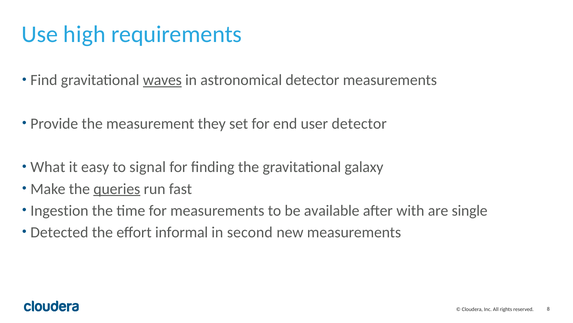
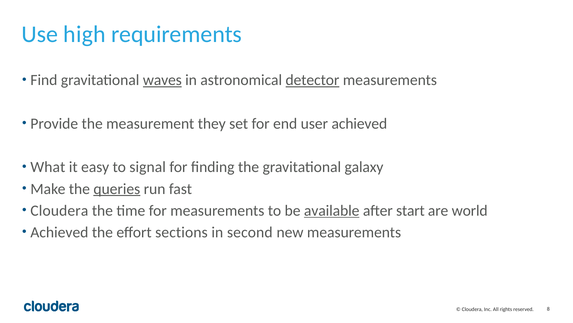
detector at (312, 80) underline: none -> present
user detector: detector -> achieved
Ingestion at (59, 210): Ingestion -> Cloudera
available underline: none -> present
with: with -> start
single: single -> world
Detected at (59, 232): Detected -> Achieved
informal: informal -> sections
